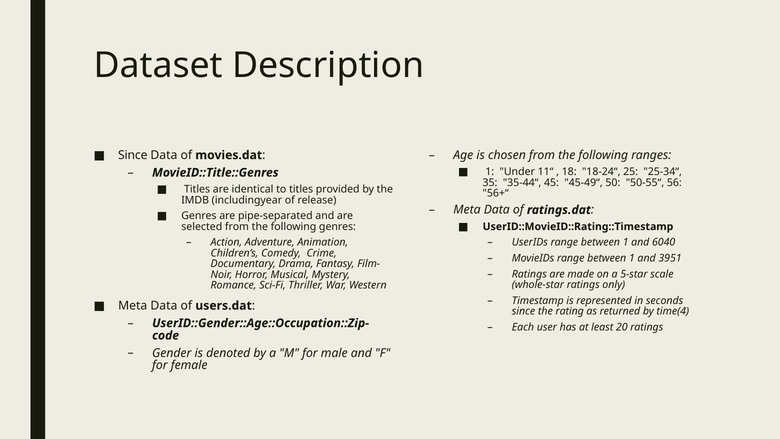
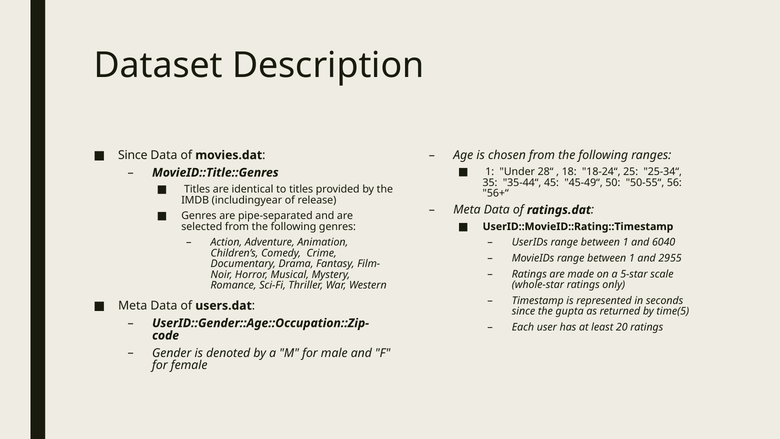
11“: 11“ -> 28“
3951: 3951 -> 2955
rating: rating -> gupta
time(4: time(4 -> time(5
